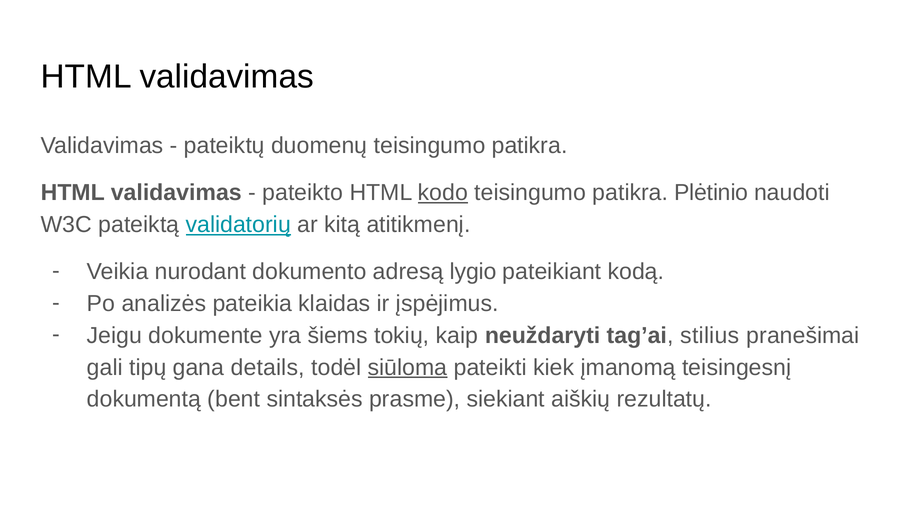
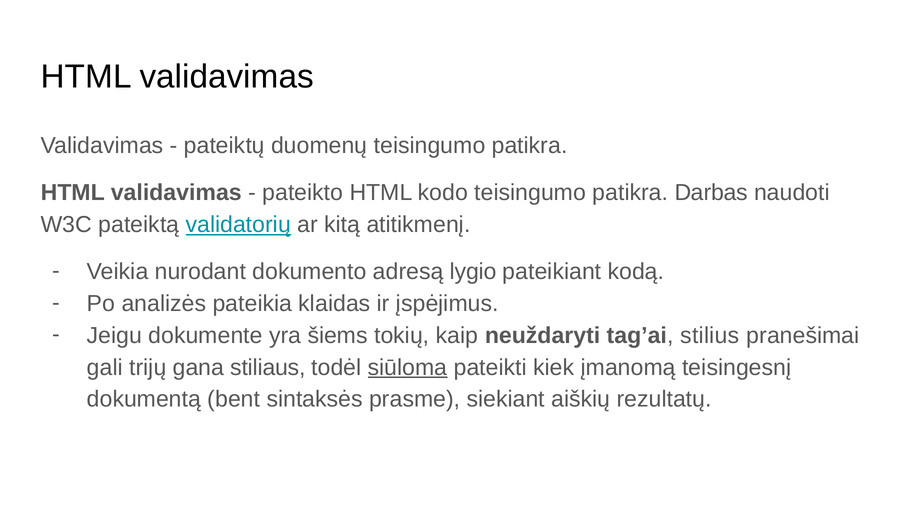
kodo underline: present -> none
Plėtinio: Plėtinio -> Darbas
tipų: tipų -> trijų
details: details -> stiliaus
